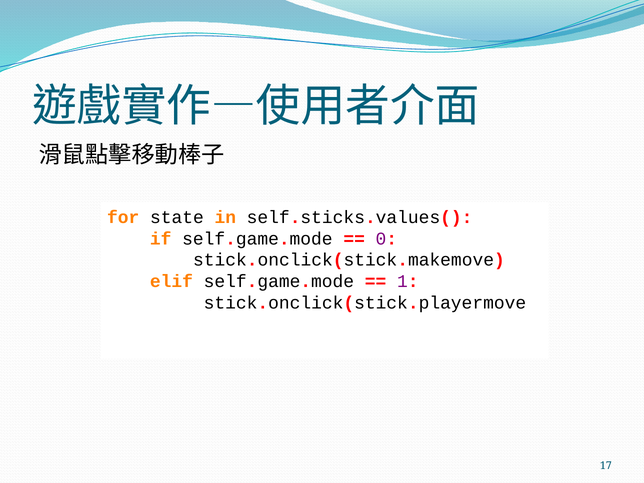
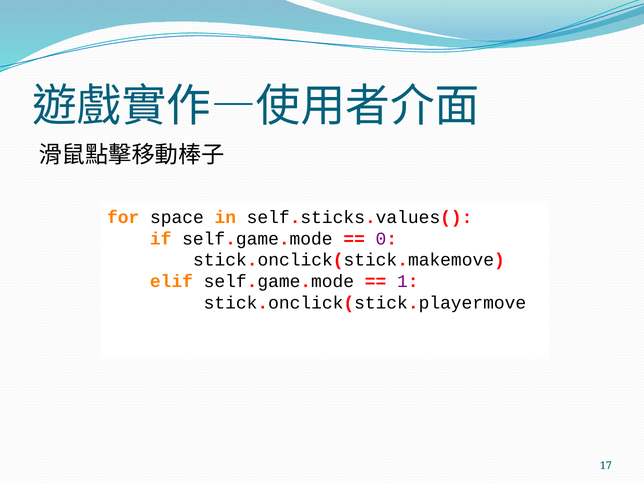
state: state -> space
